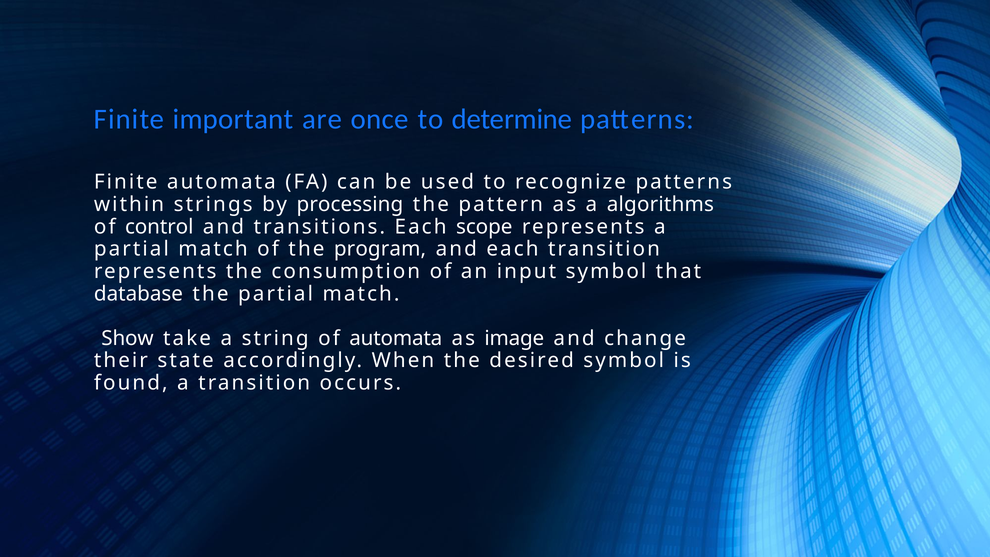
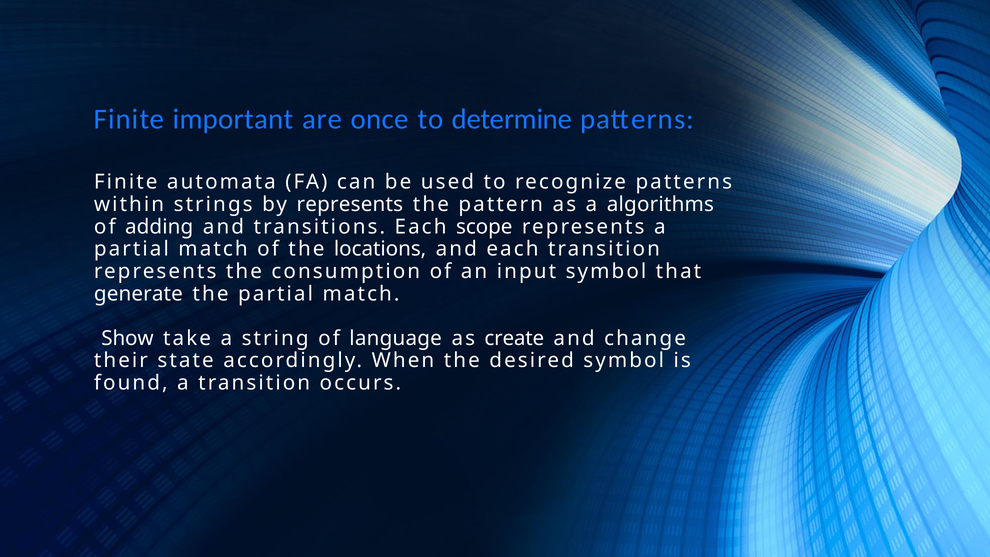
by processing: processing -> represents
control: control -> adding
program: program -> locations
database: database -> generate
of automata: automata -> language
image: image -> create
